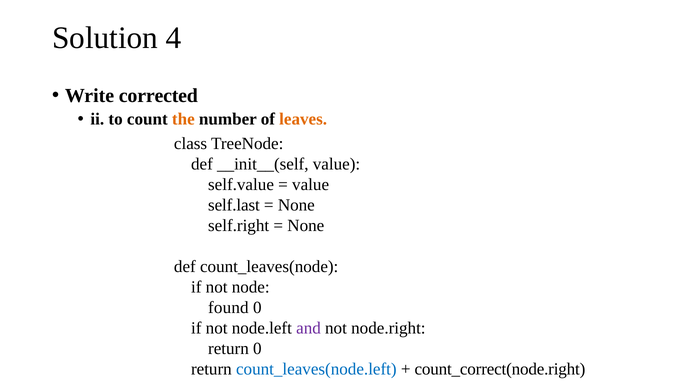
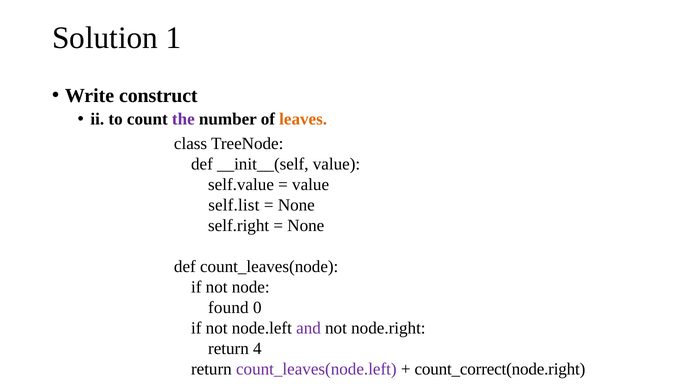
4: 4 -> 1
corrected: corrected -> construct
the colour: orange -> purple
self.last: self.last -> self.list
return 0: 0 -> 4
count_leaves(node.left colour: blue -> purple
